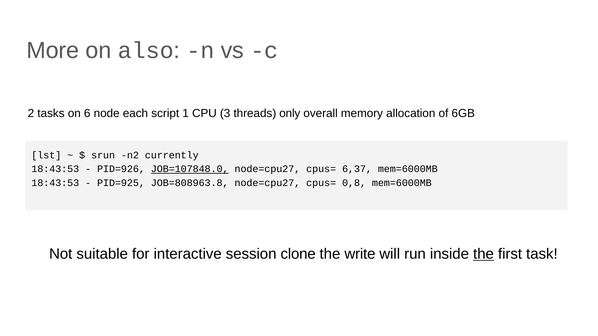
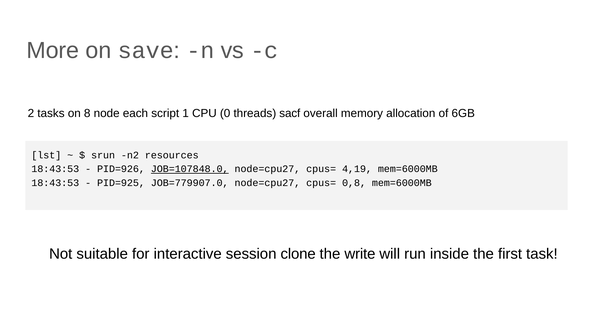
also: also -> save
6: 6 -> 8
3: 3 -> 0
only: only -> sacf
currently: currently -> resources
6,37: 6,37 -> 4,19
JOB=808963.8: JOB=808963.8 -> JOB=779907.0
the at (484, 254) underline: present -> none
